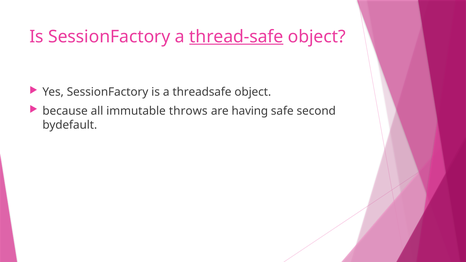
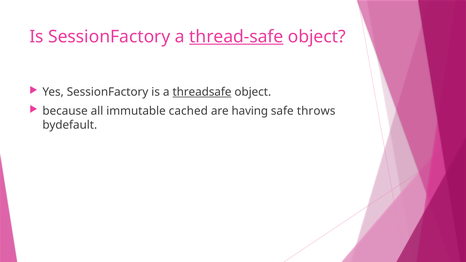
threadsafe underline: none -> present
throws: throws -> cached
second: second -> throws
